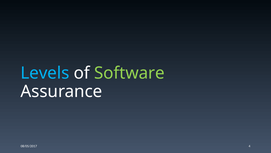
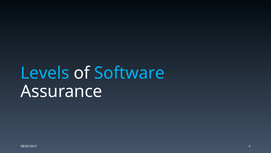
Software colour: light green -> light blue
